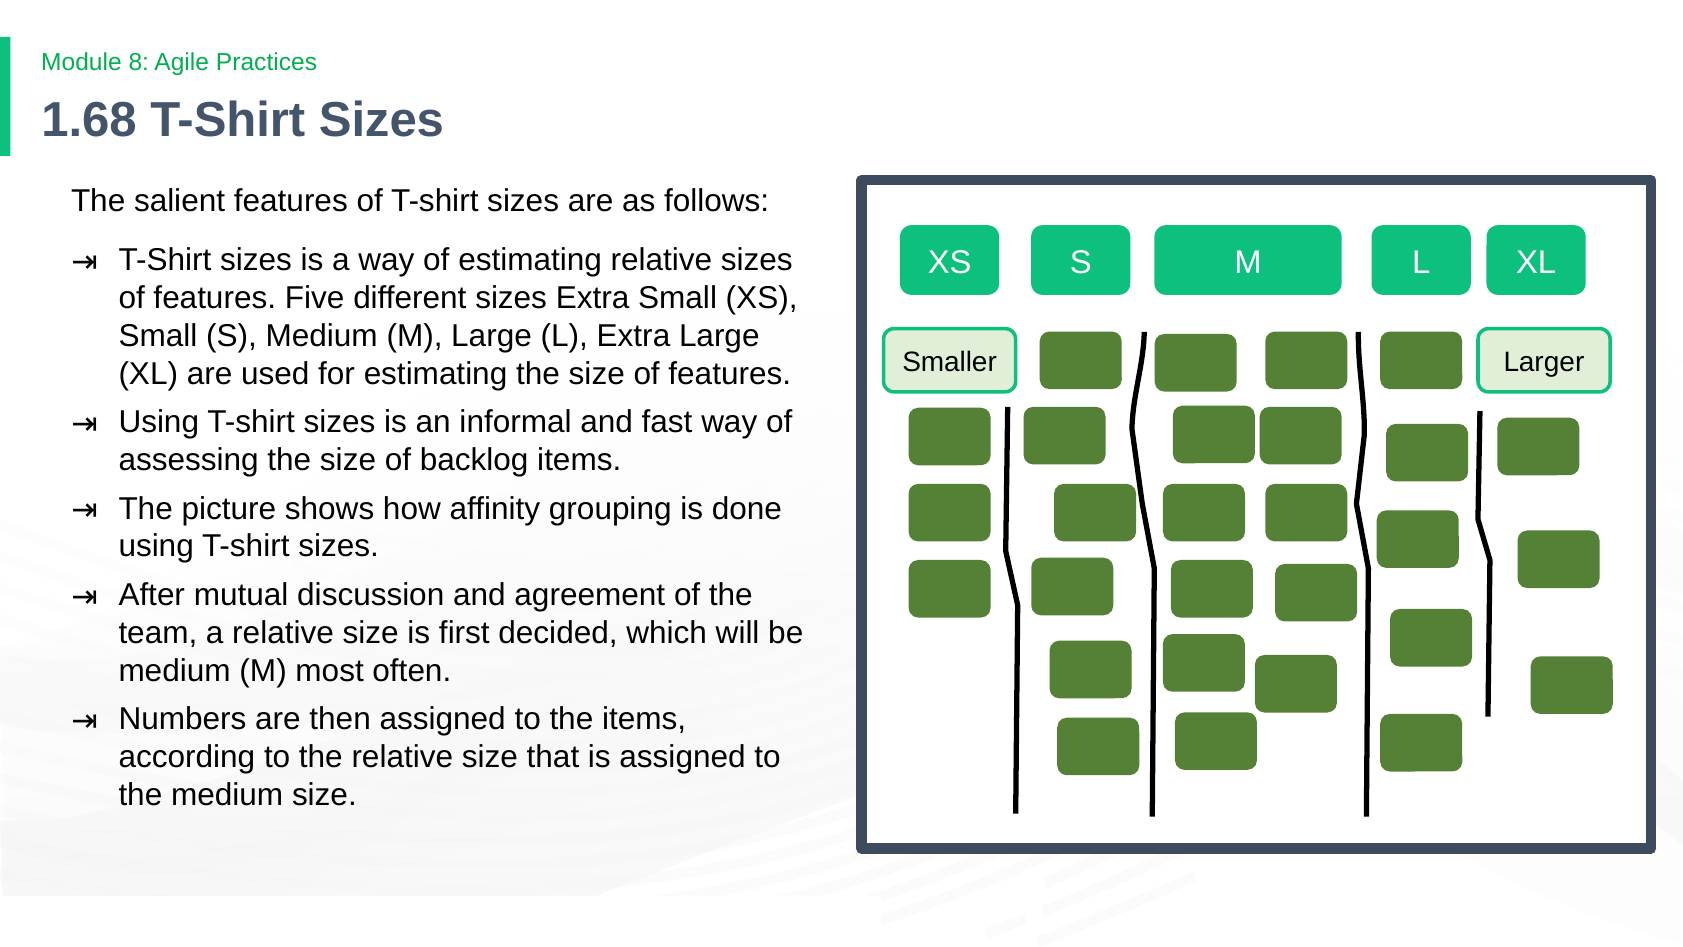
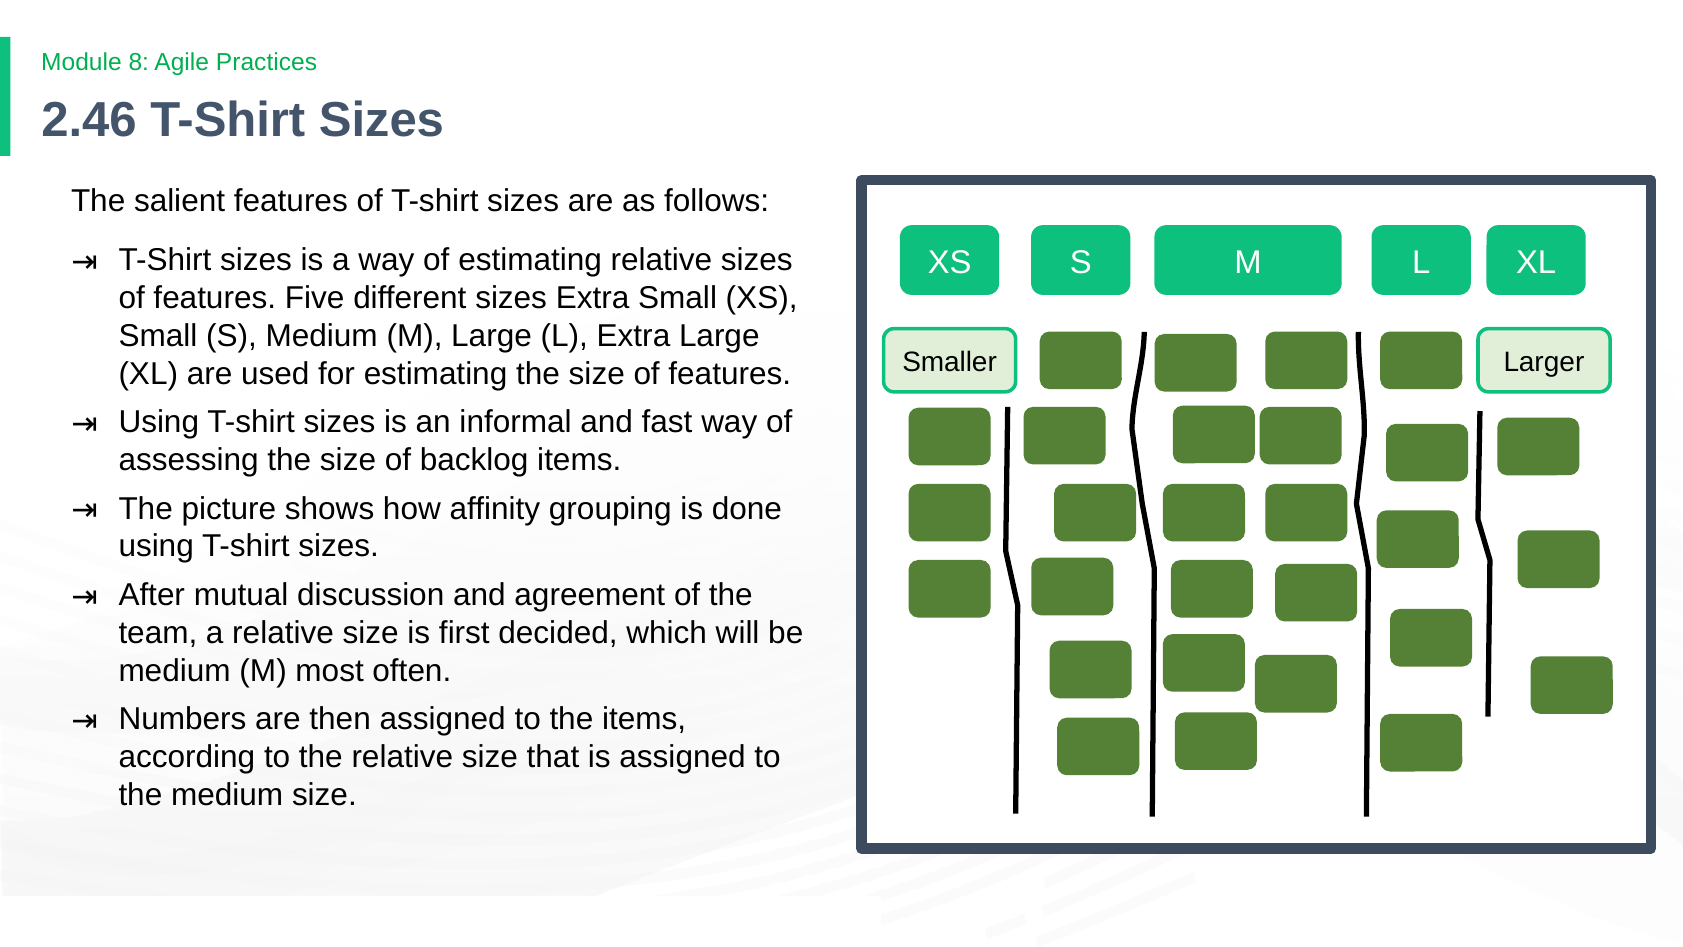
1.68: 1.68 -> 2.46
